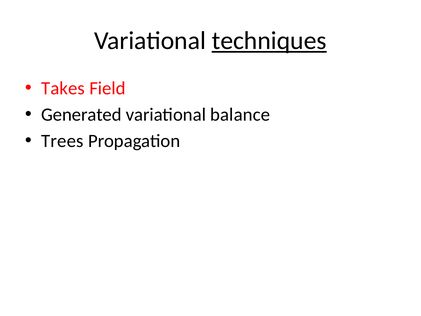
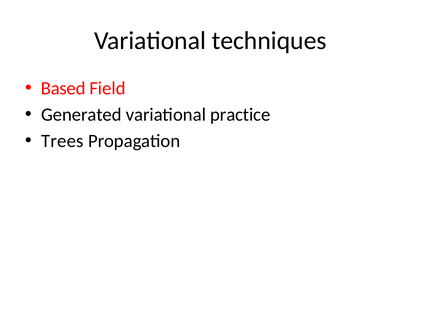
techniques underline: present -> none
Takes: Takes -> Based
balance: balance -> practice
